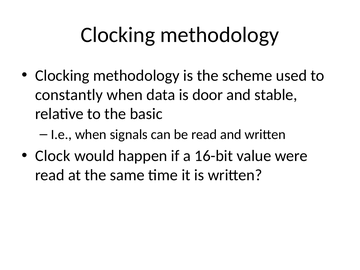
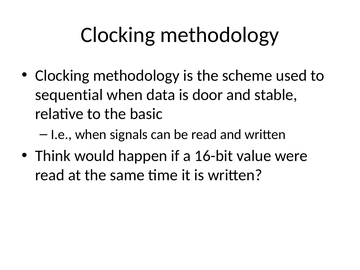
constantly: constantly -> sequential
Clock: Clock -> Think
